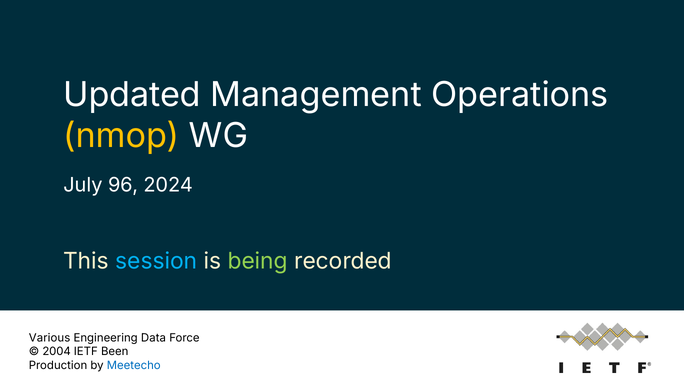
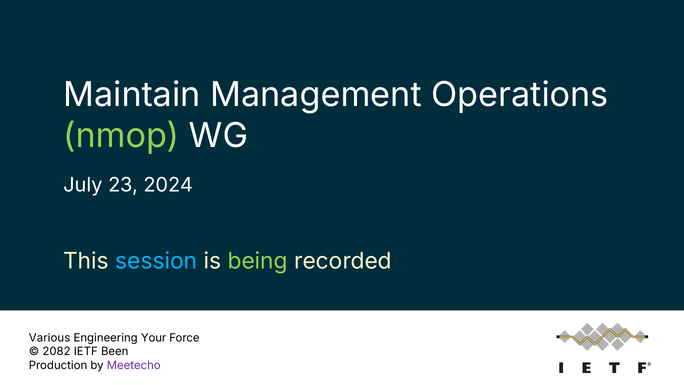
Updated: Updated -> Maintain
nmop colour: yellow -> light green
96: 96 -> 23
Data: Data -> Your
2004: 2004 -> 2082
Meetecho colour: blue -> purple
